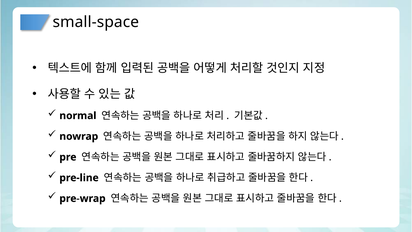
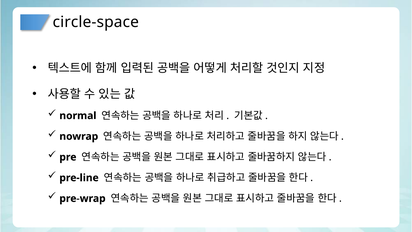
small-space: small-space -> circle-space
